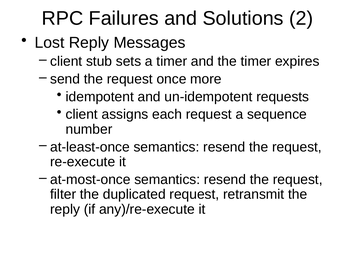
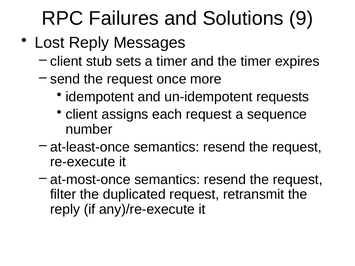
2: 2 -> 9
